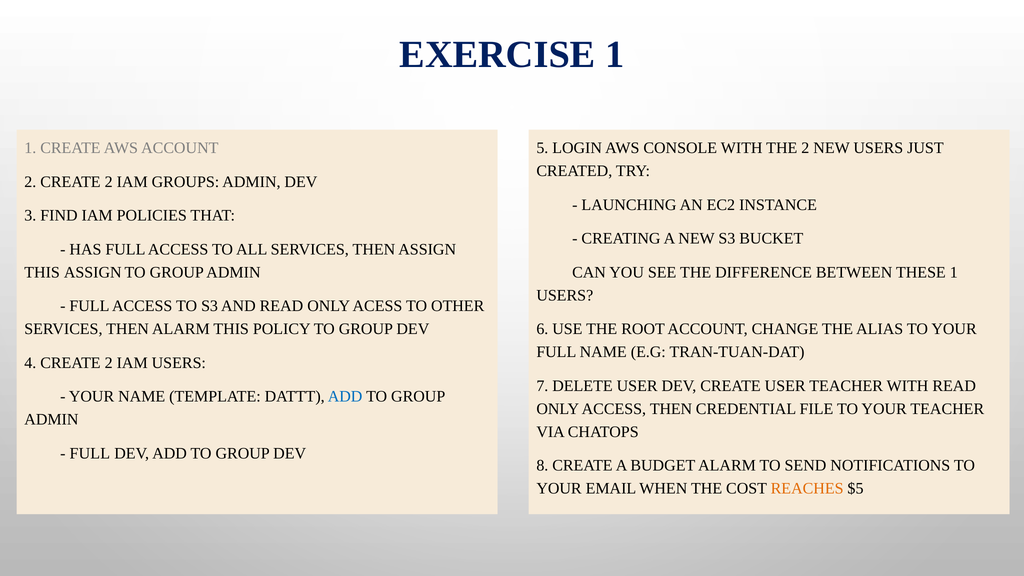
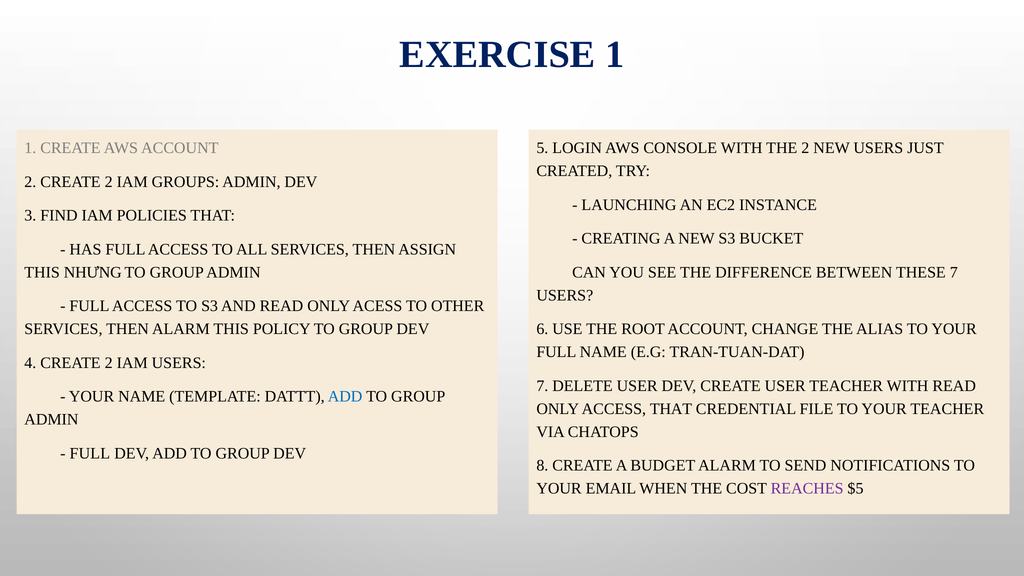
THIS ASSIGN: ASSIGN -> NHƯNG
THESE 1: 1 -> 7
ACCESS THEN: THEN -> THAT
REACHES colour: orange -> purple
